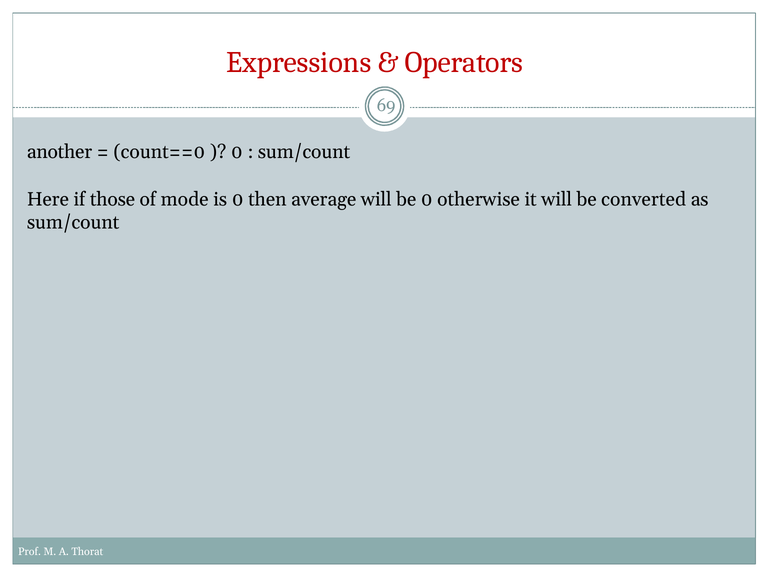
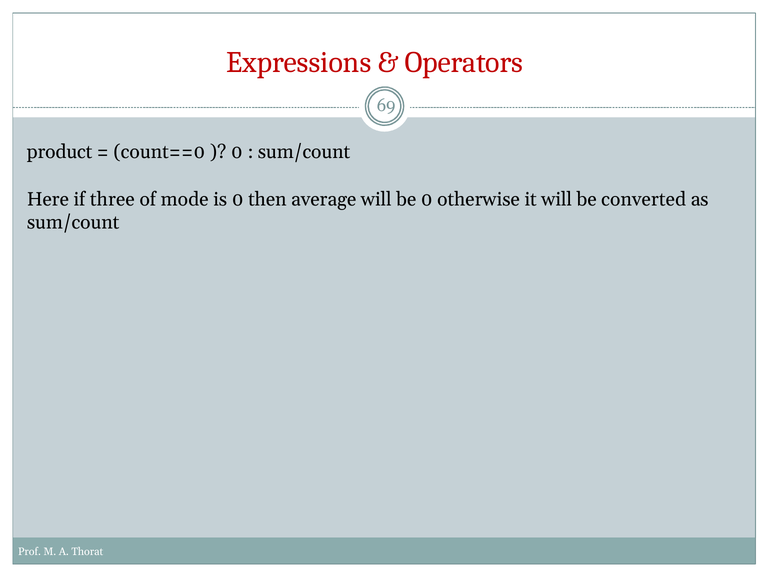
another: another -> product
those: those -> three
